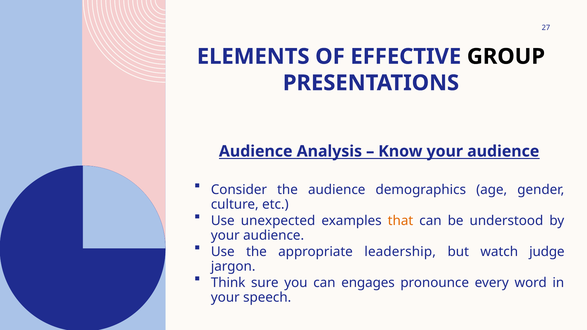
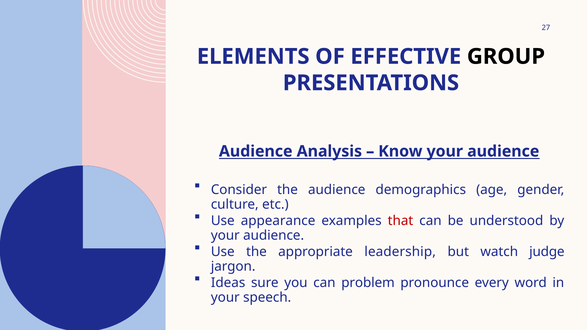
unexpected: unexpected -> appearance
that colour: orange -> red
Think: Think -> Ideas
engages: engages -> problem
